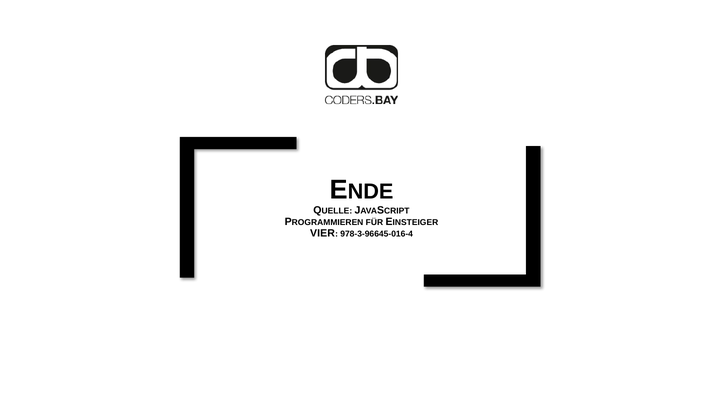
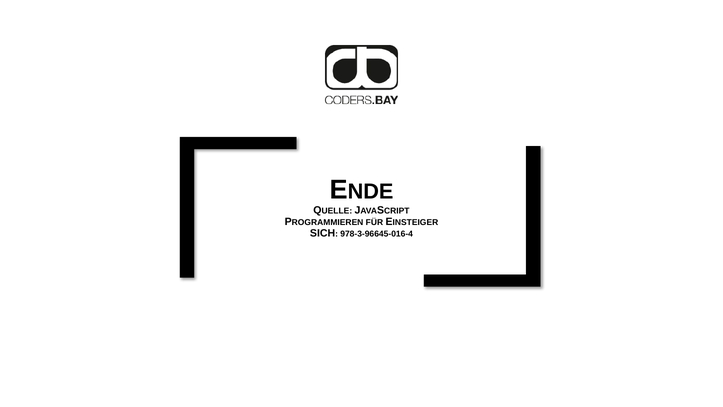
VIER: VIER -> SICH
